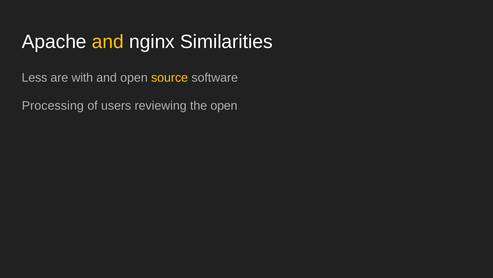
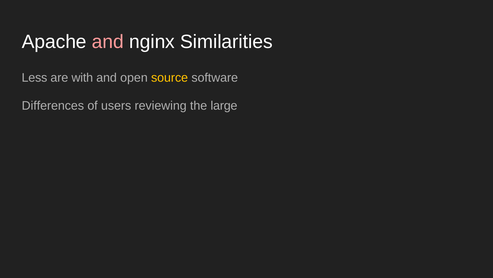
and at (108, 42) colour: yellow -> pink
Processing: Processing -> Differences
the open: open -> large
